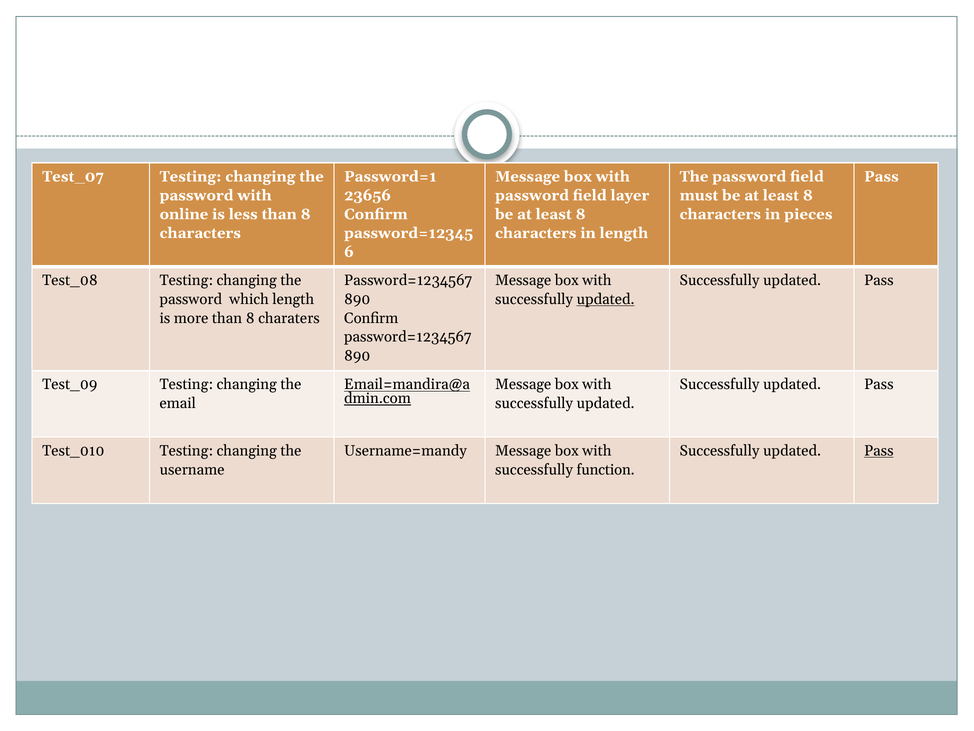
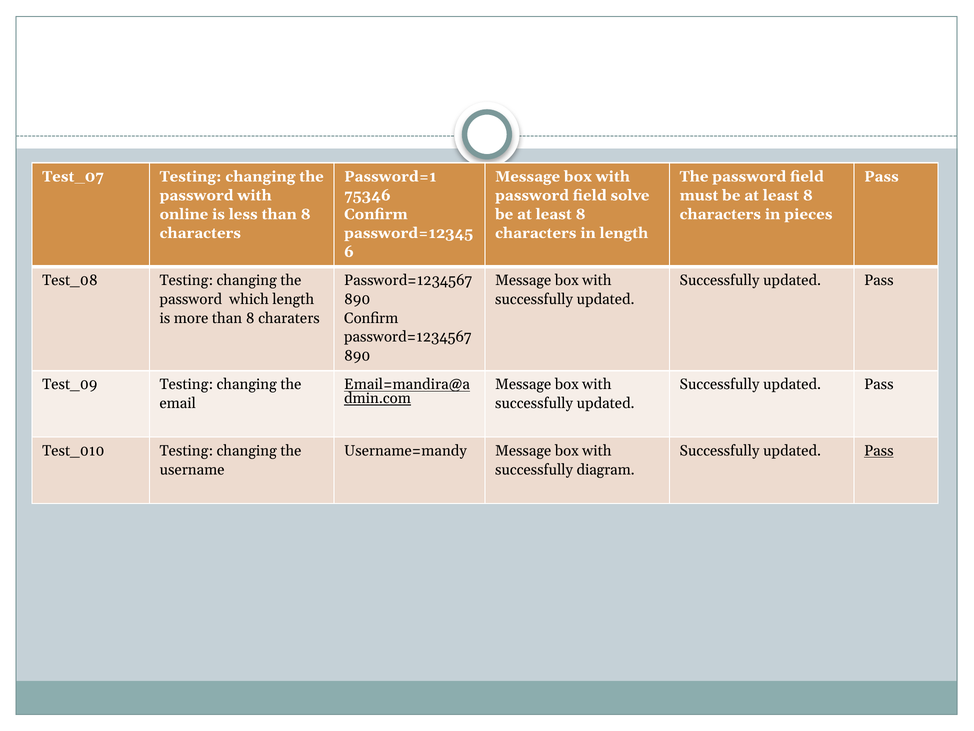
23656: 23656 -> 75346
layer: layer -> solve
updated at (606, 299) underline: present -> none
function: function -> diagram
